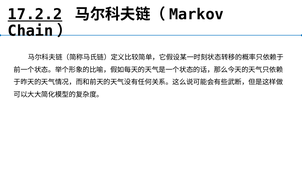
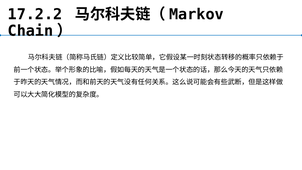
17.2.2 underline: present -> none
